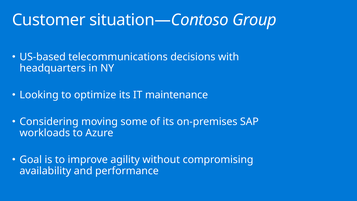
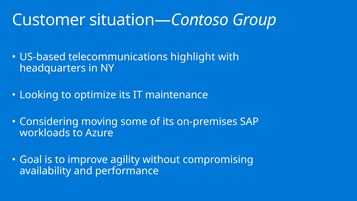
decisions: decisions -> highlight
